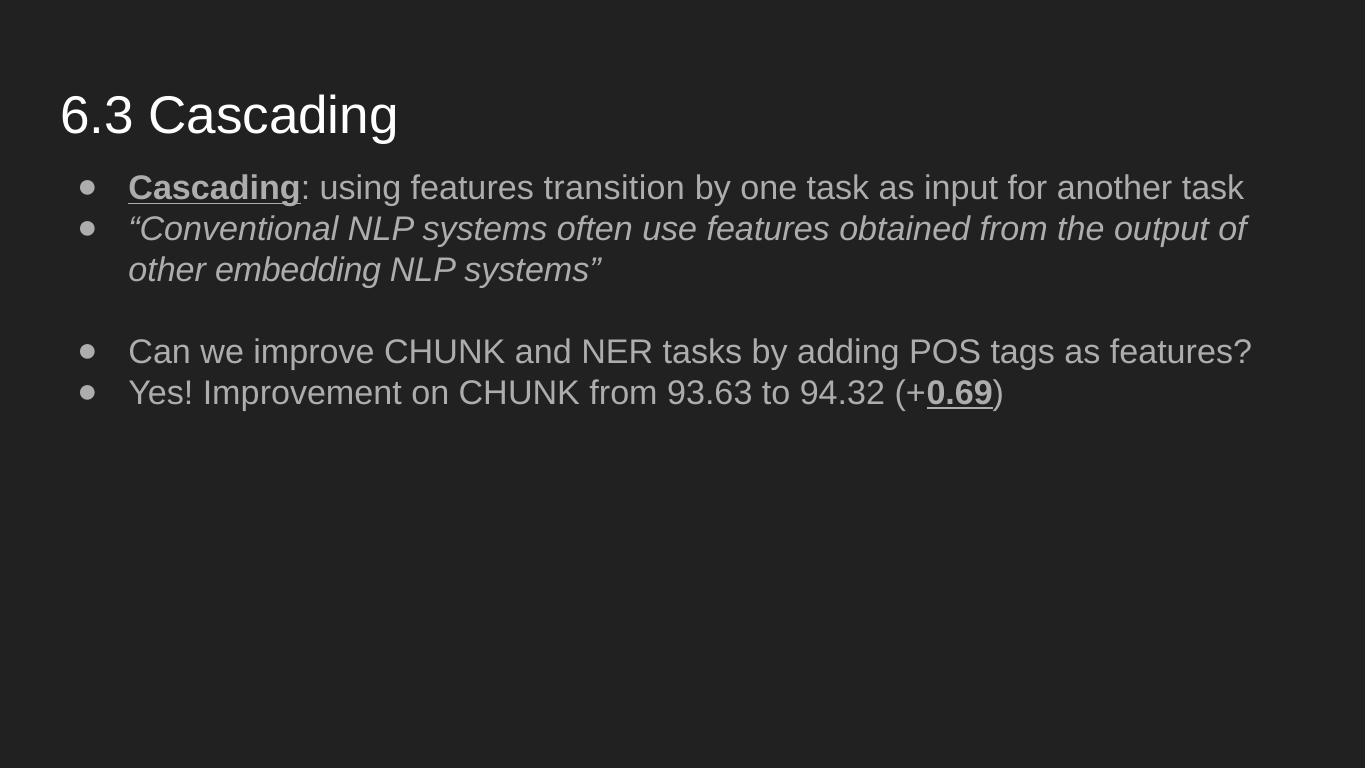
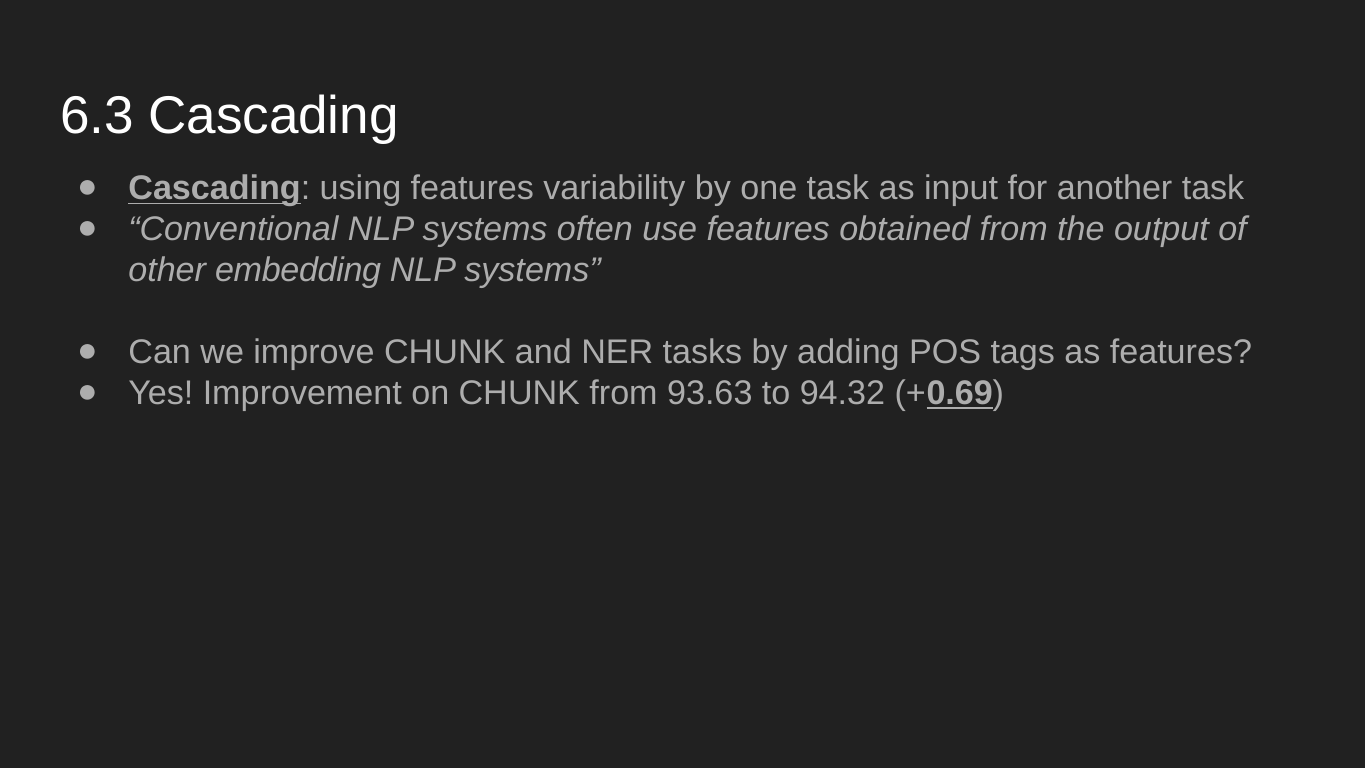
transition: transition -> variability
